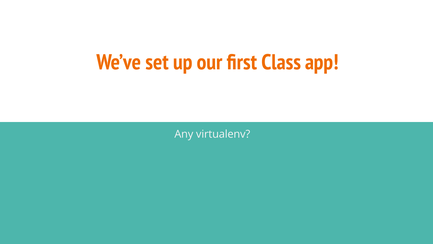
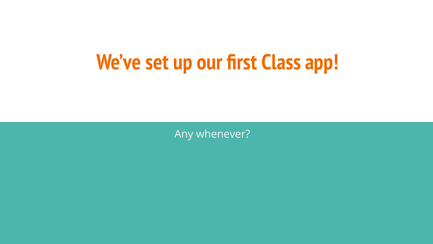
virtualenv: virtualenv -> whenever
